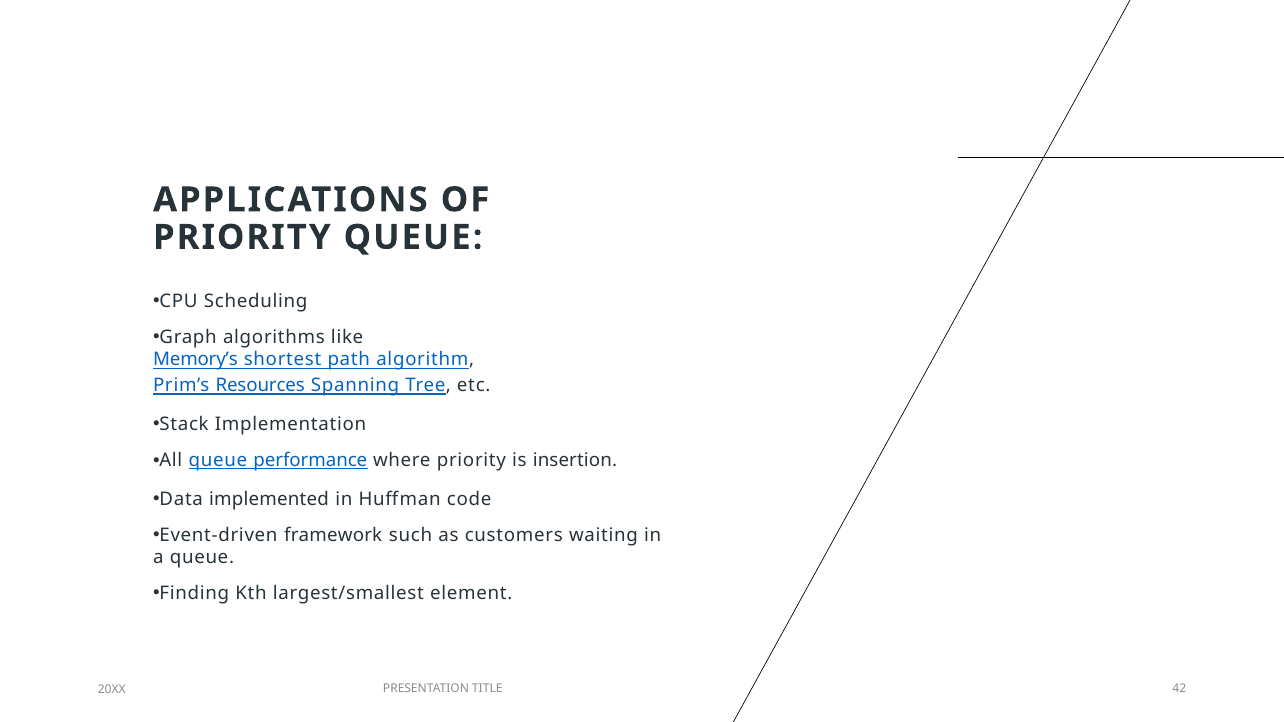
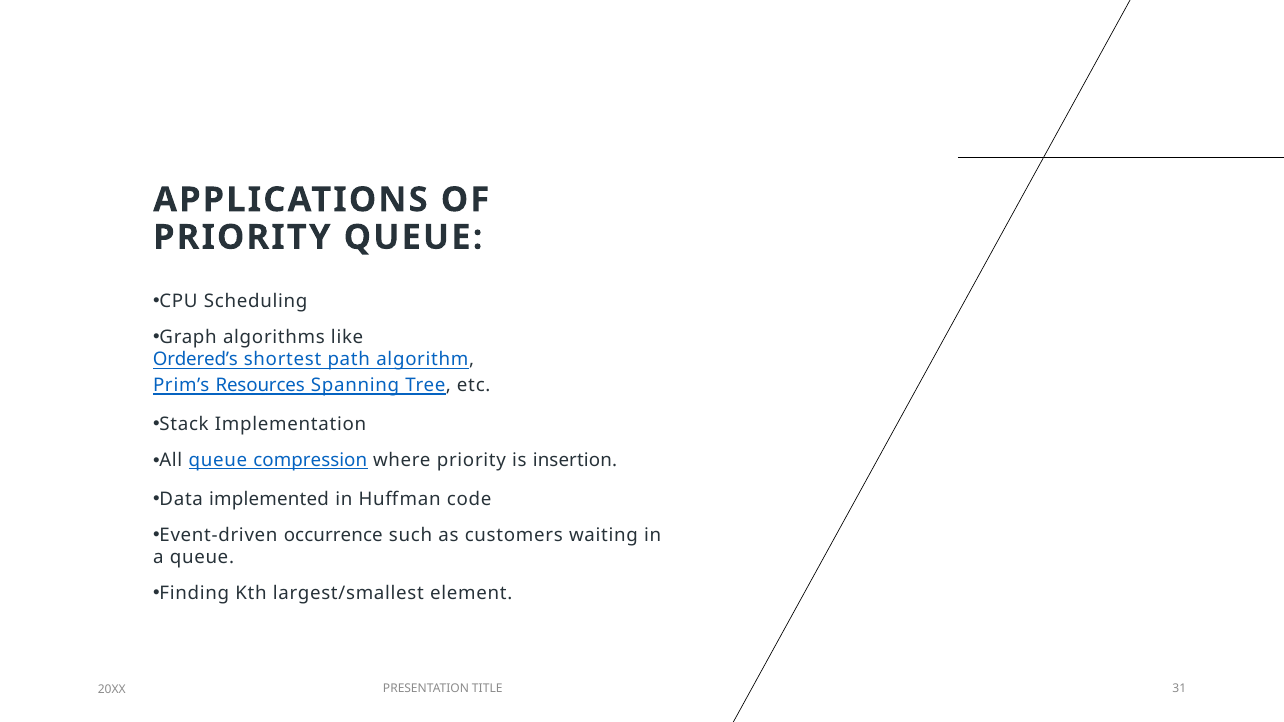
Memory’s: Memory’s -> Ordered’s
performance: performance -> compression
framework: framework -> occurrence
42: 42 -> 31
